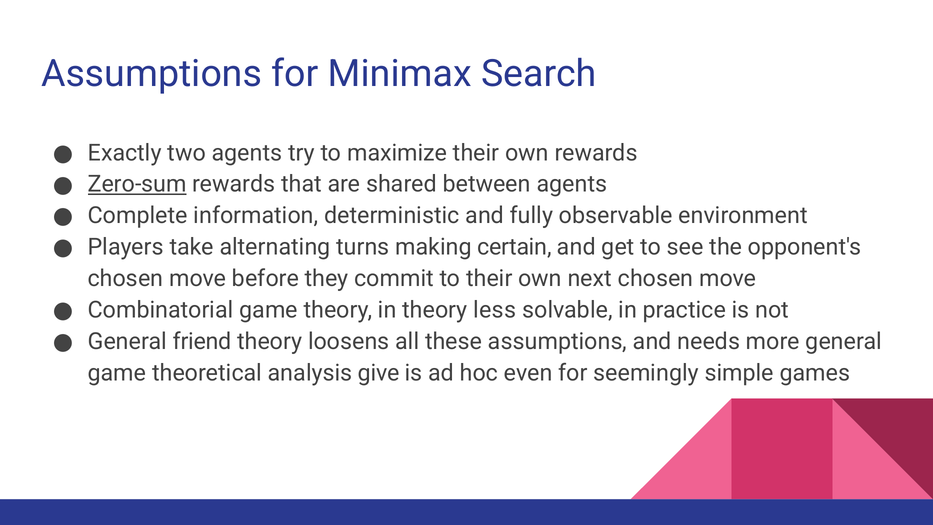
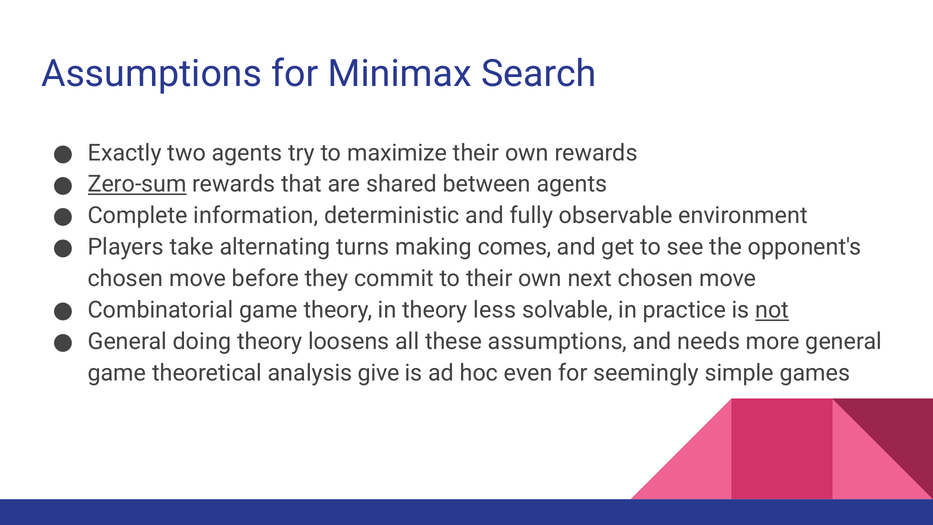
certain: certain -> comes
not underline: none -> present
friend: friend -> doing
